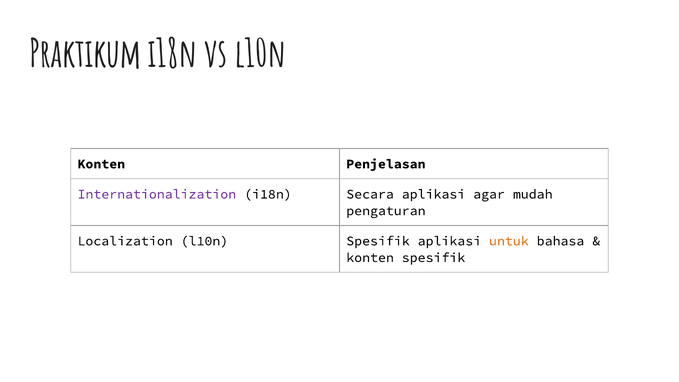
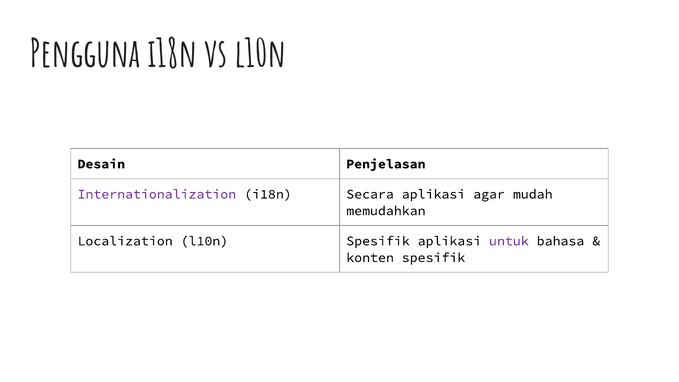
Praktikum: Praktikum -> Pengguna
Konten at (101, 164): Konten -> Desain
pengaturan: pengaturan -> memudahkan
untuk colour: orange -> purple
